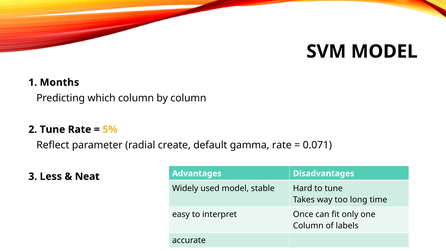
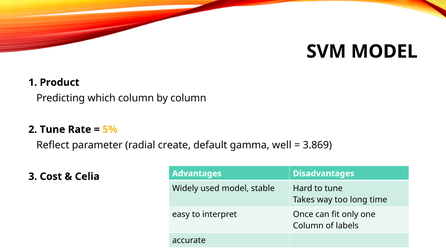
Months: Months -> Product
gamma rate: rate -> well
0.071: 0.071 -> 3.869
Less: Less -> Cost
Neat: Neat -> Celia
